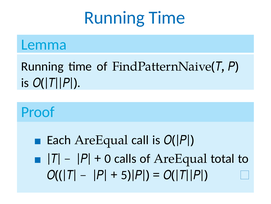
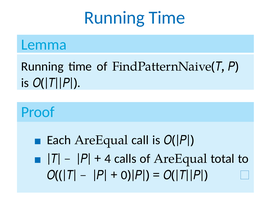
0: 0 -> 4
5: 5 -> 0
